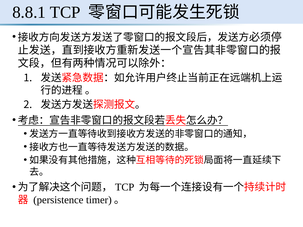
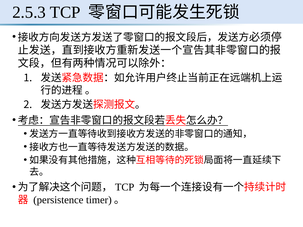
8.8.1: 8.8.1 -> 2.5.3
